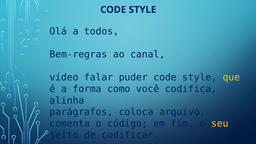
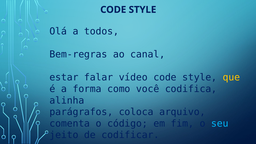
vídeo: vídeo -> estar
puder: puder -> vídeo
seu colour: yellow -> light blue
